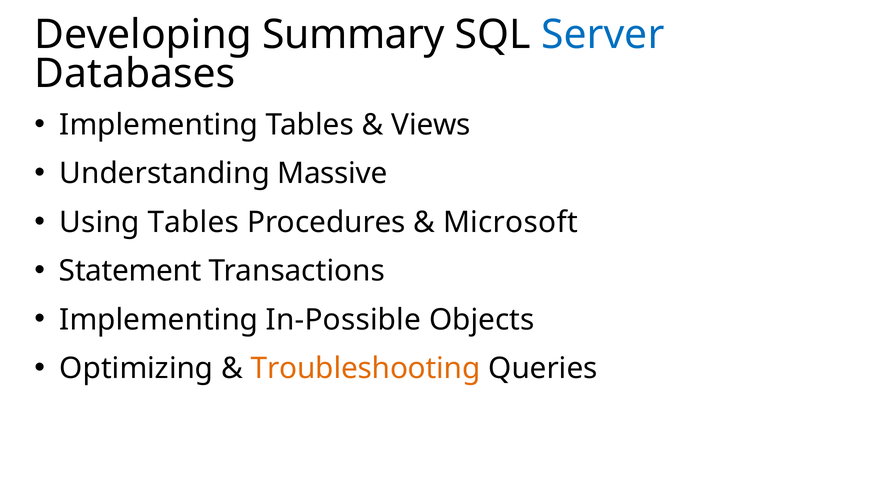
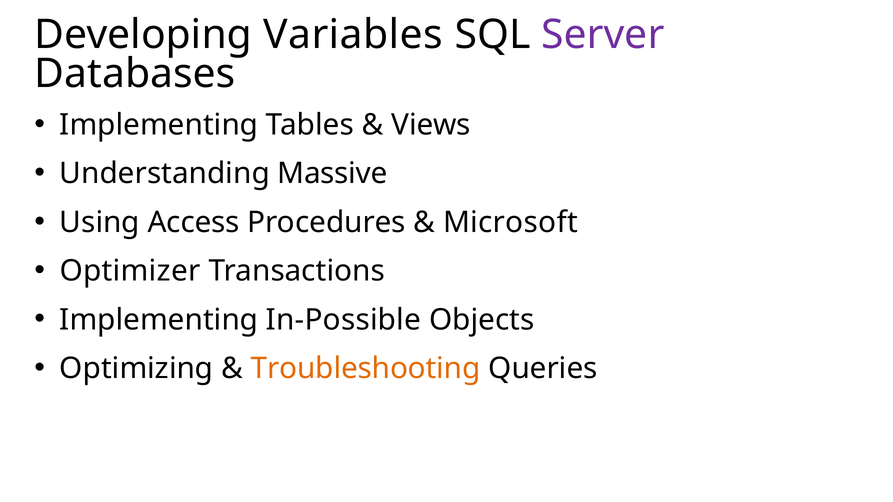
Summary: Summary -> Variables
Server colour: blue -> purple
Using Tables: Tables -> Access
Statement: Statement -> Optimizer
